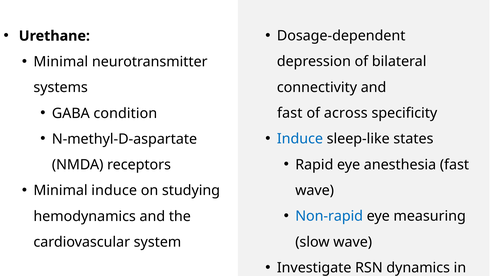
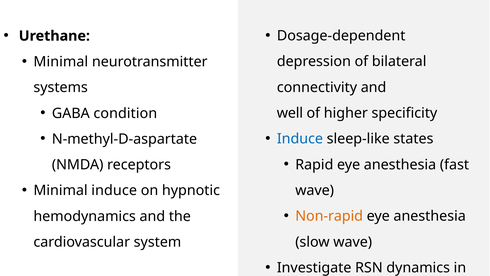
fast at (290, 113): fast -> well
across: across -> higher
studying: studying -> hypnotic
Non-rapid colour: blue -> orange
measuring at (430, 216): measuring -> anesthesia
